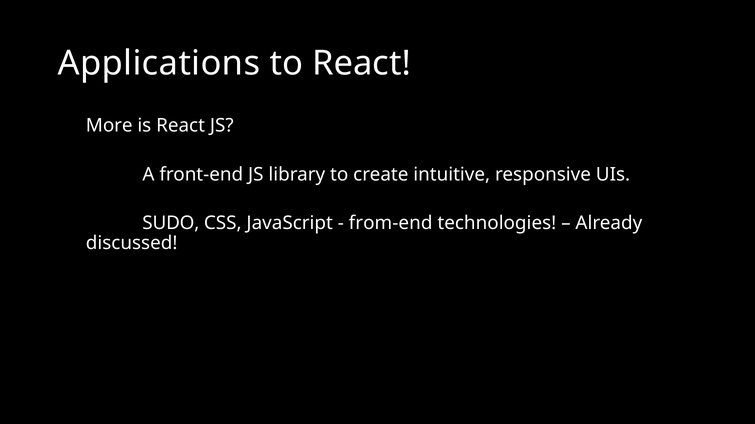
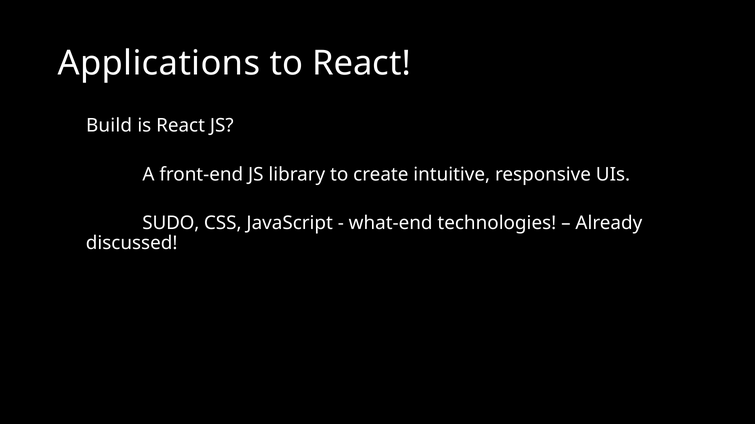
More: More -> Build
from-end: from-end -> what-end
